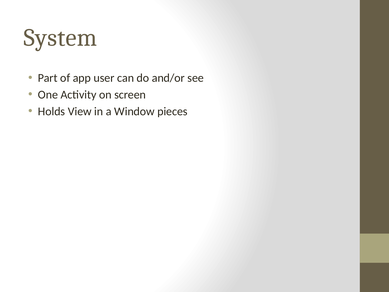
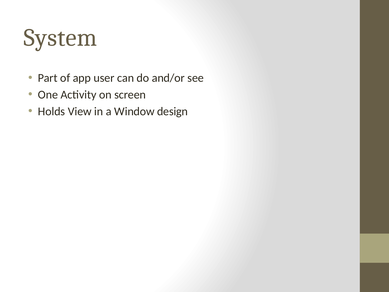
pieces: pieces -> design
